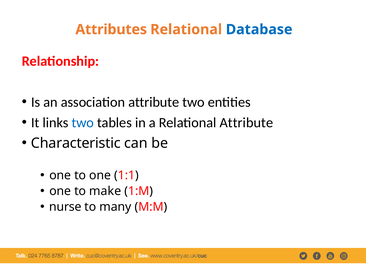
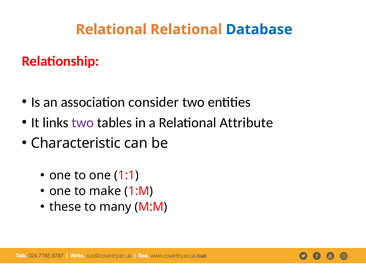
Attributes at (111, 29): Attributes -> Relational
association attribute: attribute -> consider
two at (83, 122) colour: blue -> purple
nurse: nurse -> these
